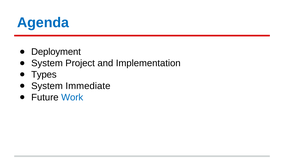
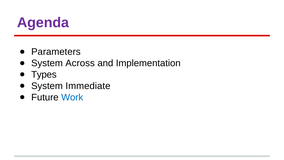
Agenda colour: blue -> purple
Deployment: Deployment -> Parameters
Project: Project -> Across
